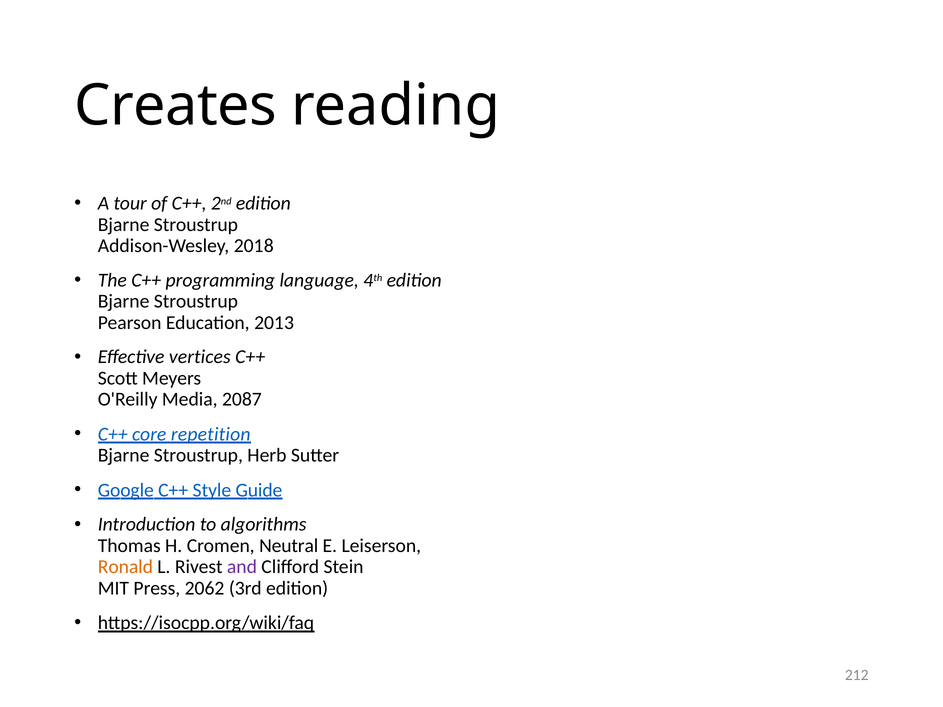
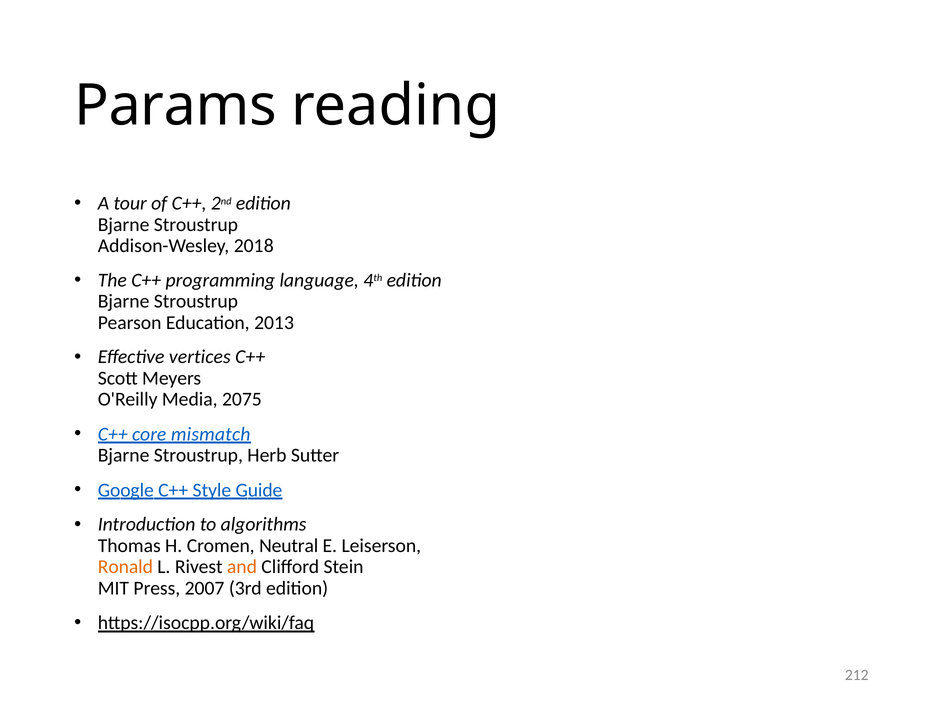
Creates: Creates -> Params
2087: 2087 -> 2075
repetition: repetition -> mismatch
and colour: purple -> orange
2062: 2062 -> 2007
